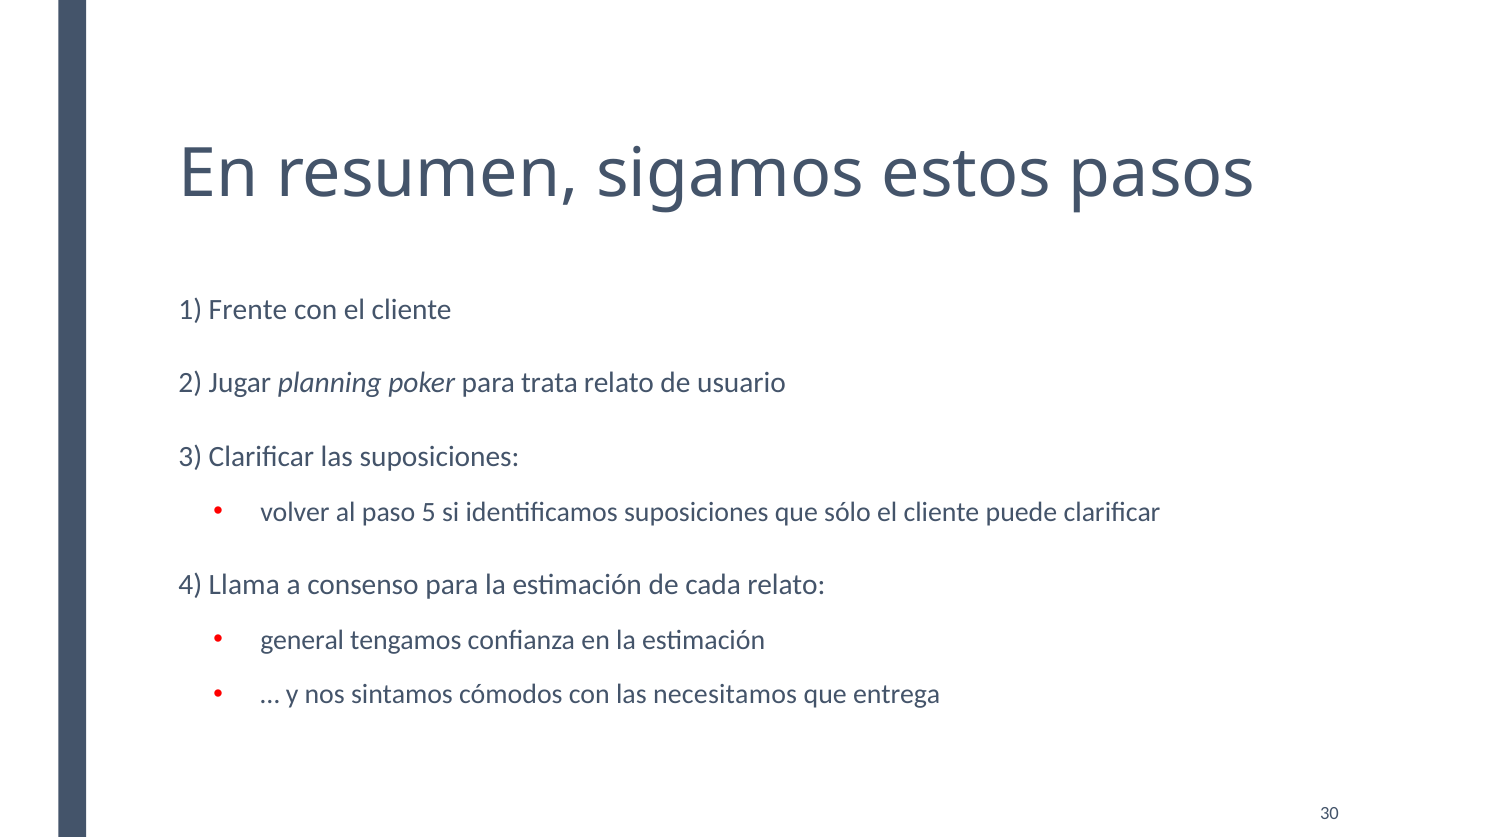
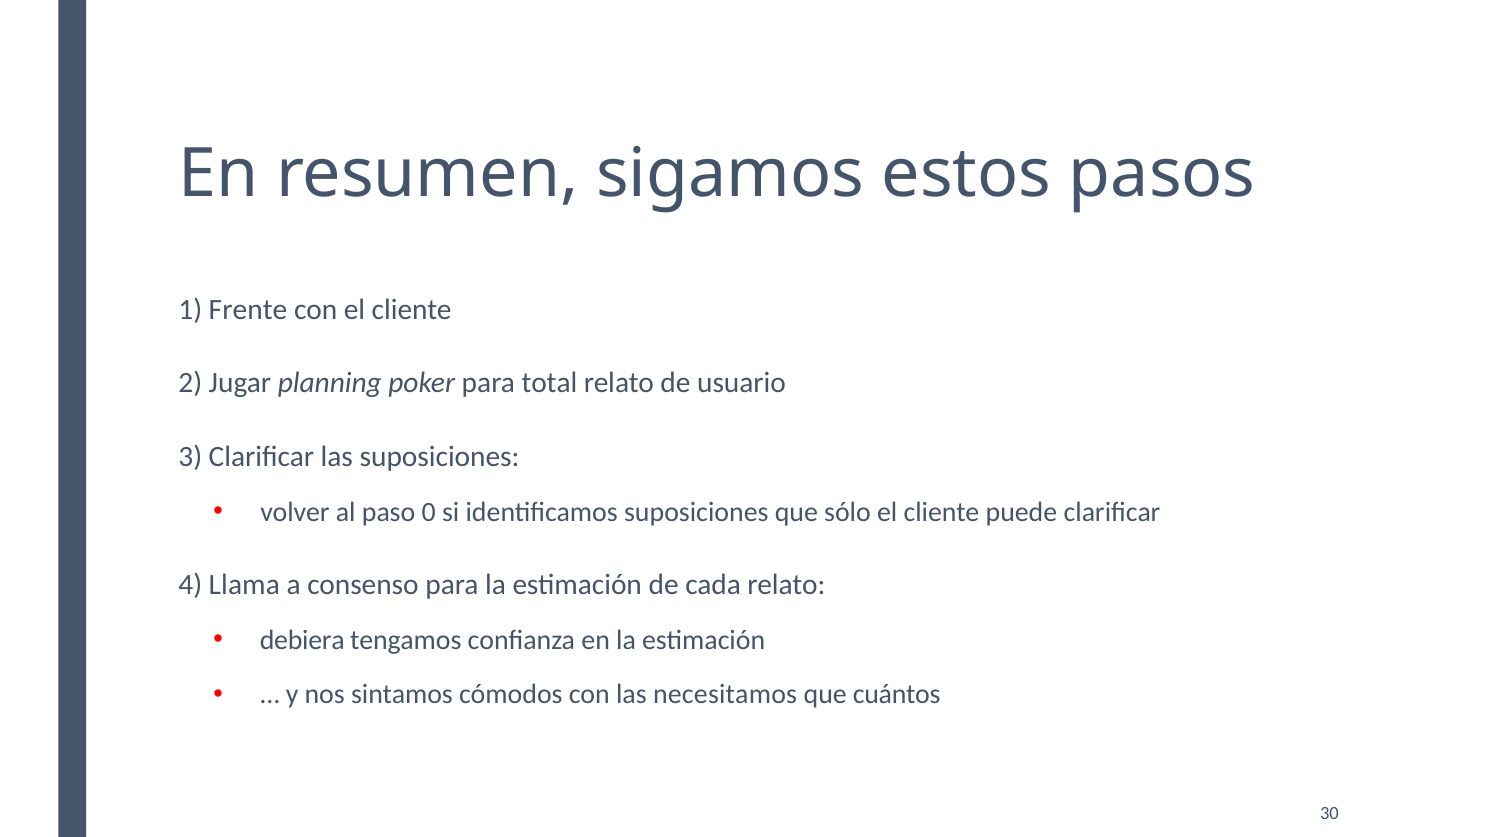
trata: trata -> total
5: 5 -> 0
general: general -> debiera
entrega: entrega -> cuántos
